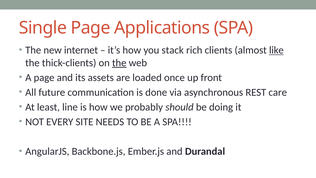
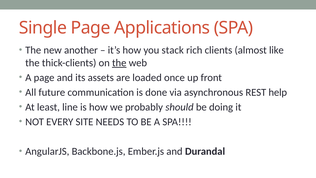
internet: internet -> another
like underline: present -> none
care: care -> help
